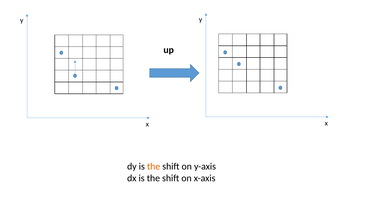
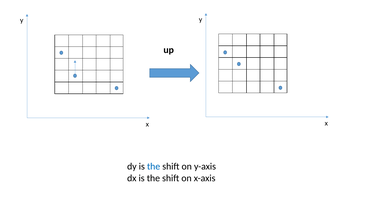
the at (154, 167) colour: orange -> blue
